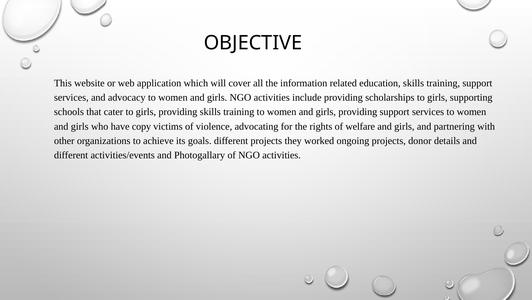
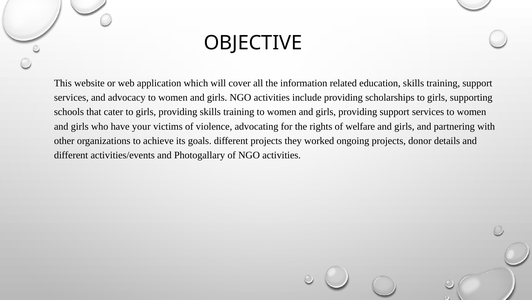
copy: copy -> your
